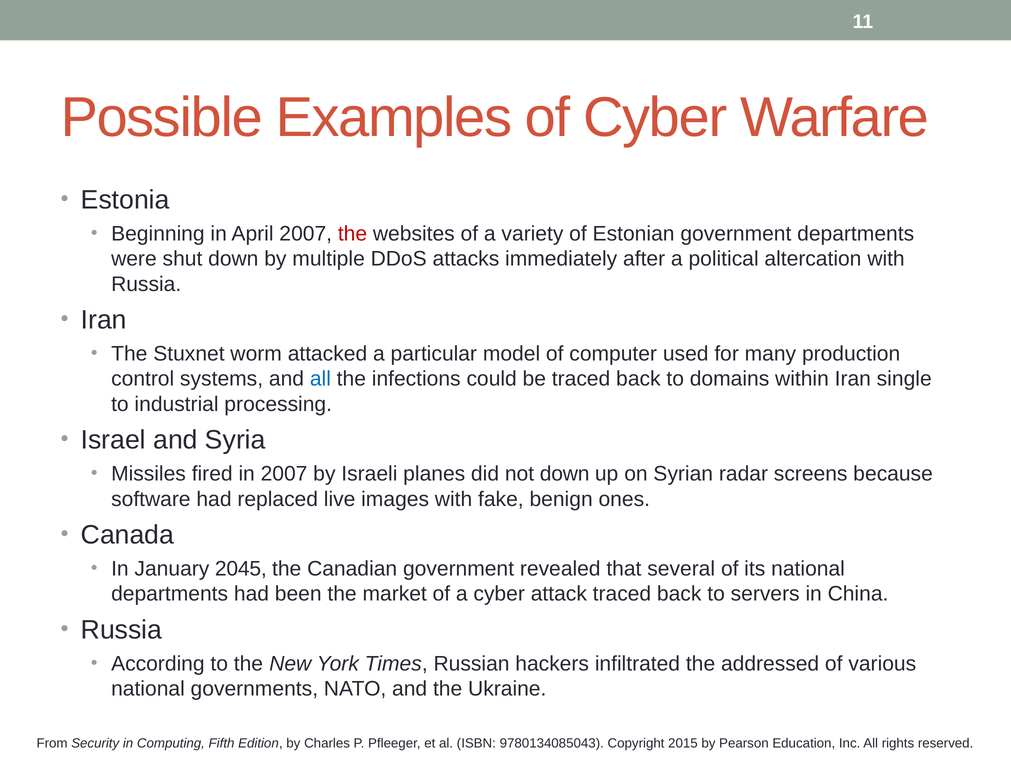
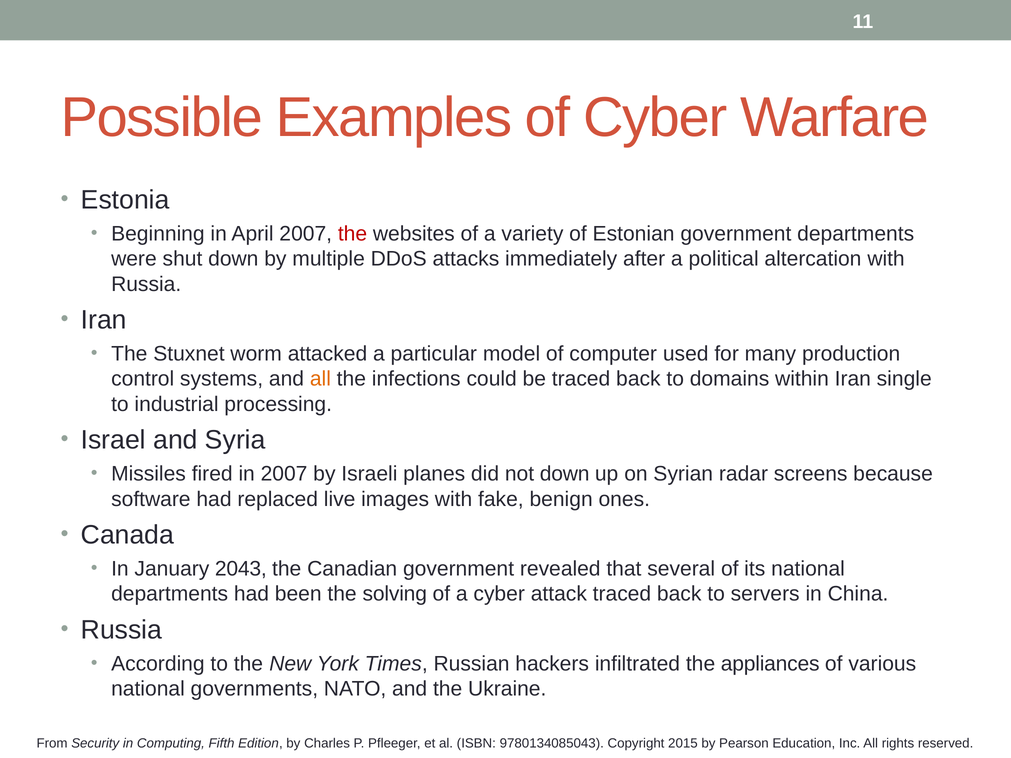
all at (320, 379) colour: blue -> orange
2045: 2045 -> 2043
market: market -> solving
addressed: addressed -> appliances
